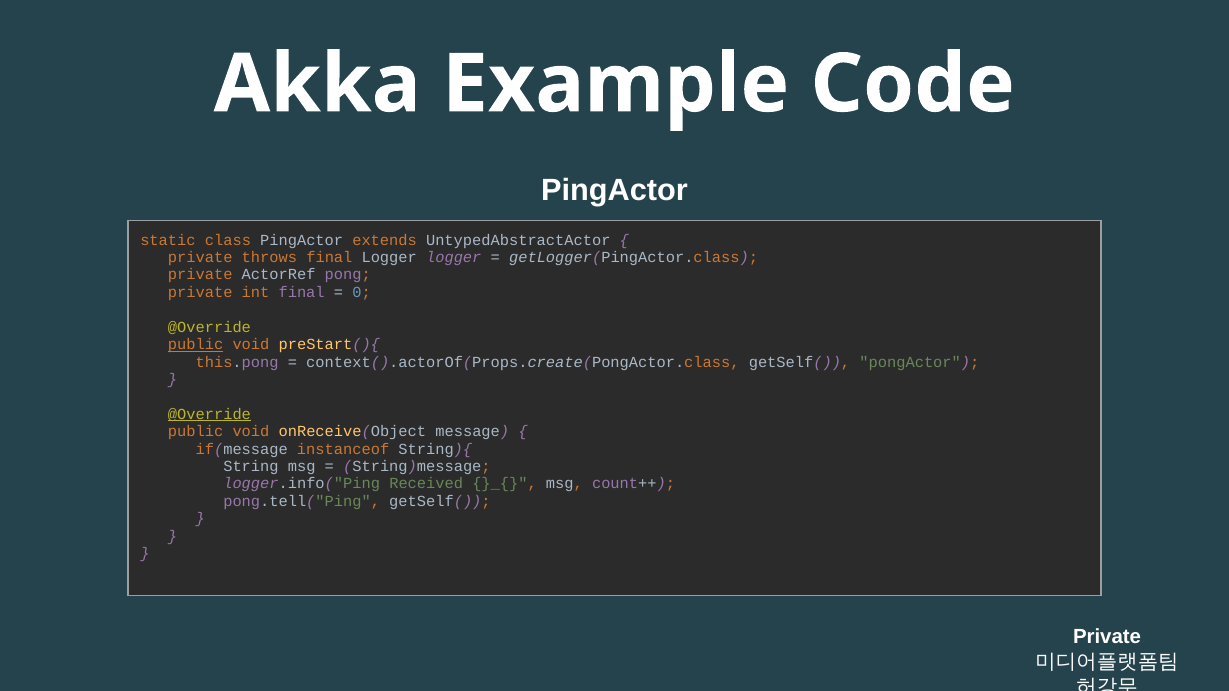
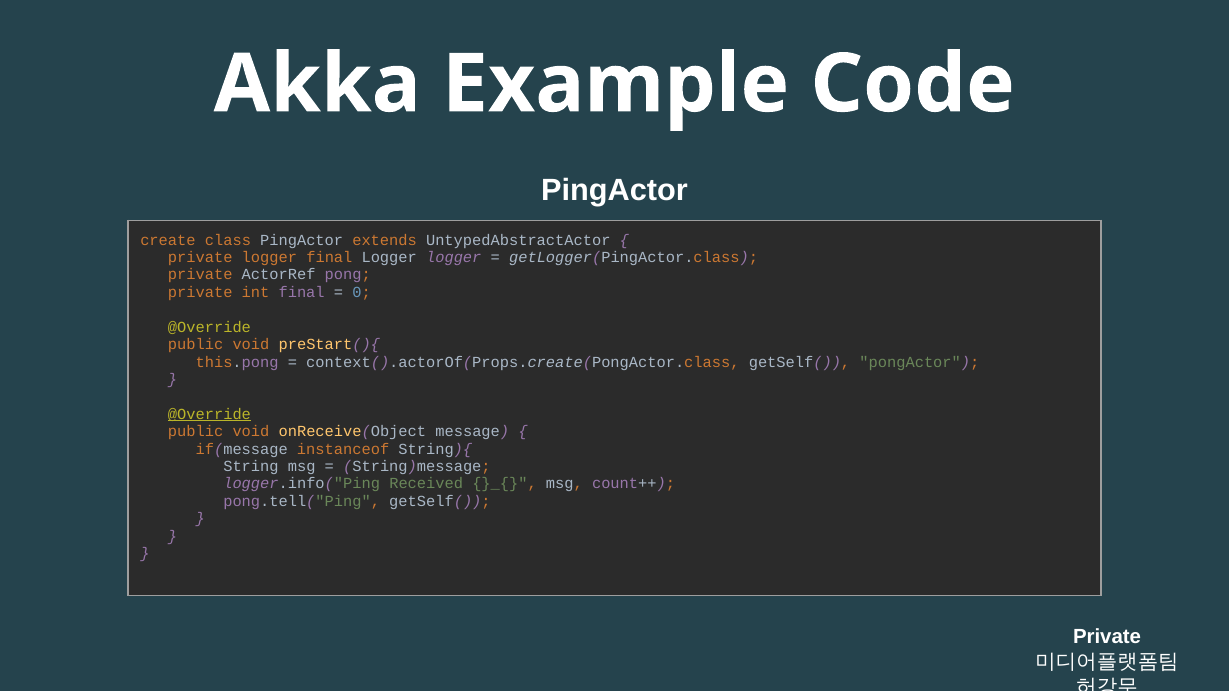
static: static -> create
private throws: throws -> logger
public at (196, 345) underline: present -> none
